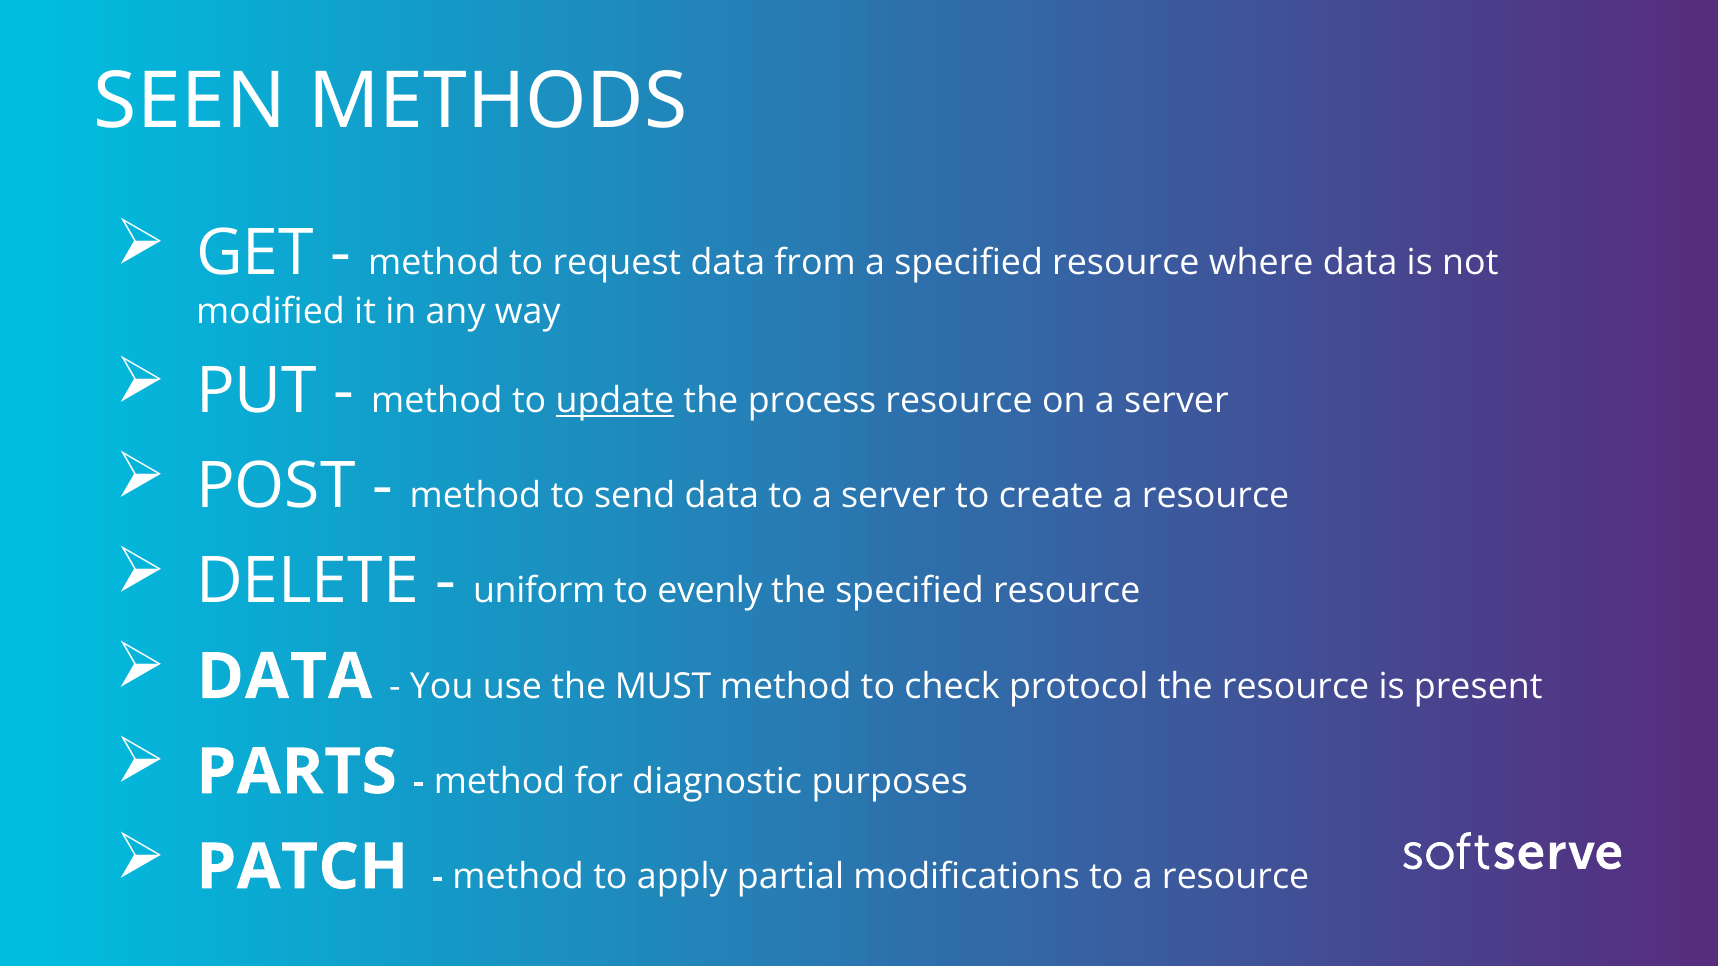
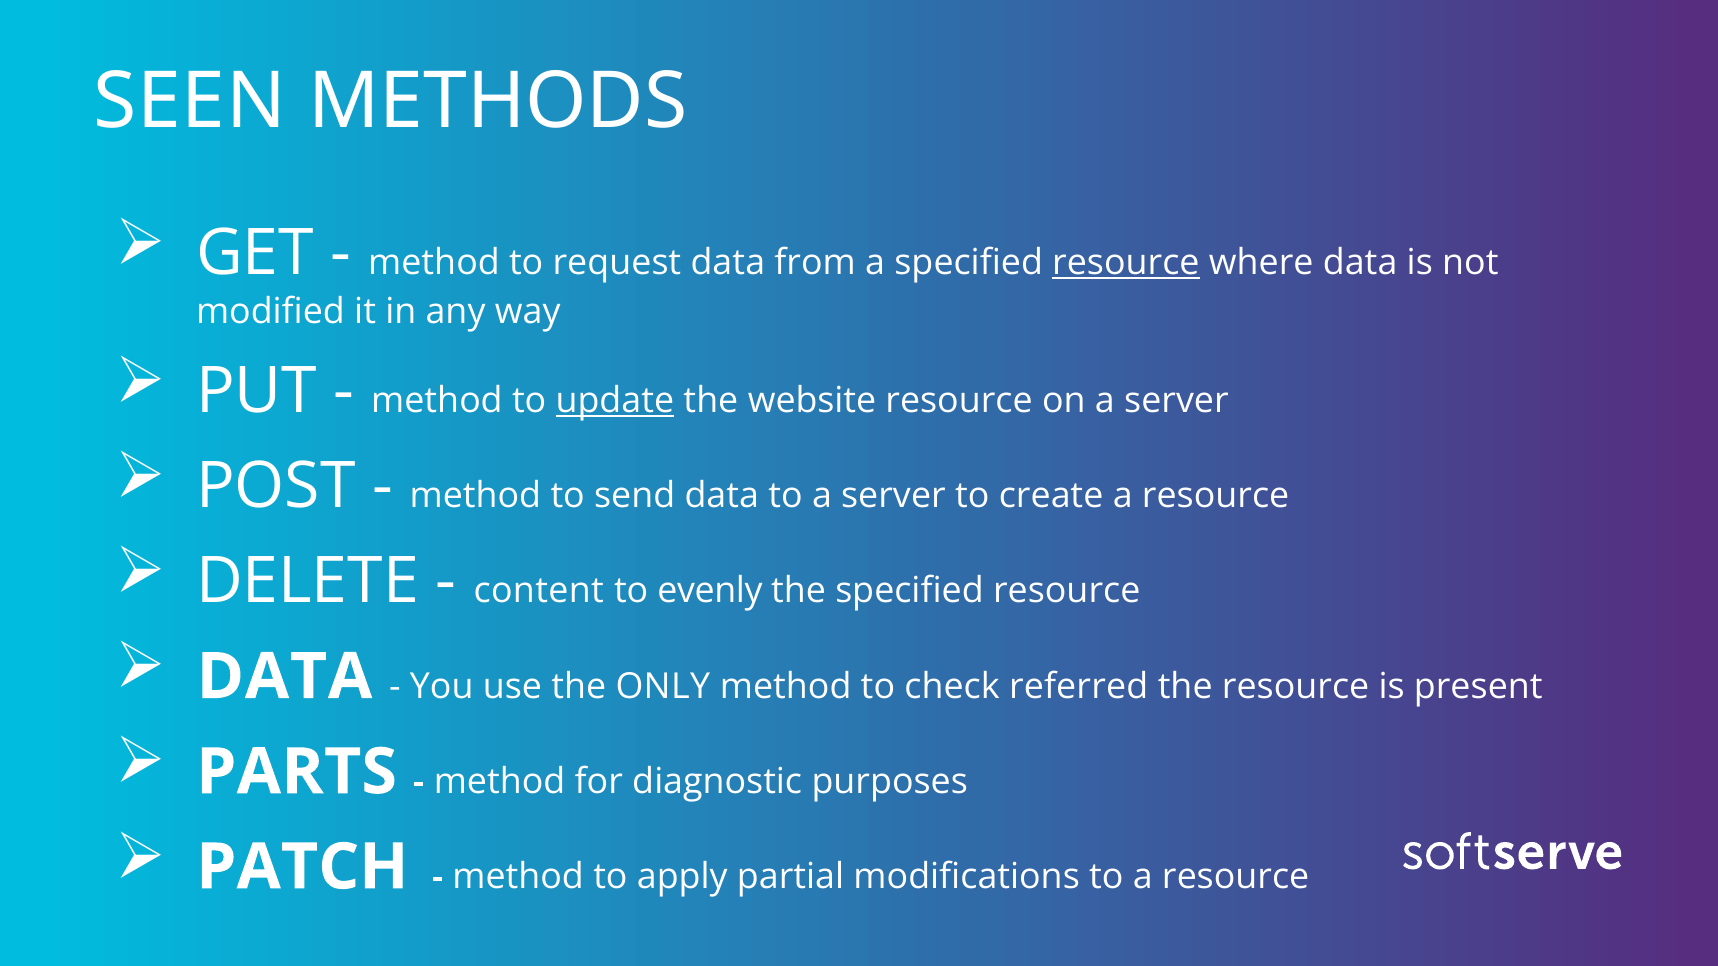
resource at (1126, 263) underline: none -> present
process: process -> website
uniform: uniform -> content
MUST: MUST -> ONLY
protocol: protocol -> referred
